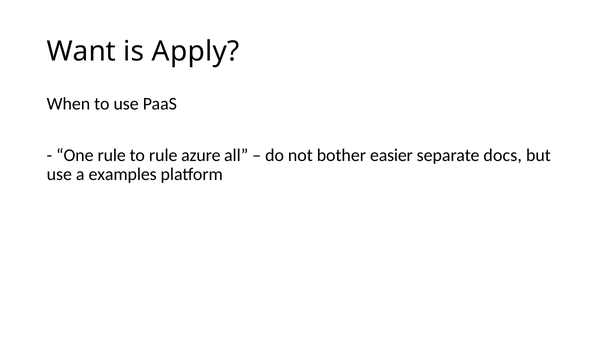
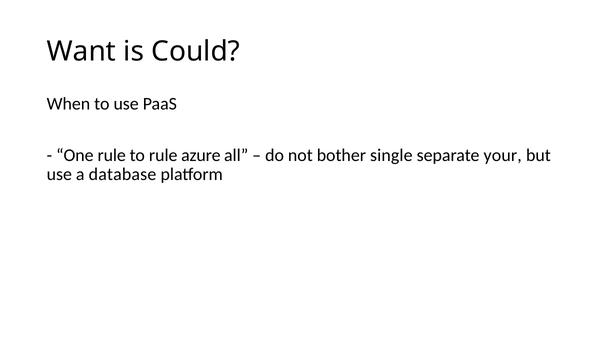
Apply: Apply -> Could
easier: easier -> single
docs: docs -> your
examples: examples -> database
